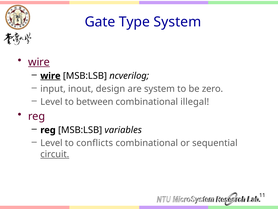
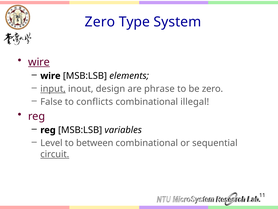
Gate at (100, 22): Gate -> Zero
wire at (50, 76) underline: present -> none
ncverilog: ncverilog -> elements
input underline: none -> present
are system: system -> phrase
Level at (51, 102): Level -> False
between: between -> conflicts
conflicts: conflicts -> between
